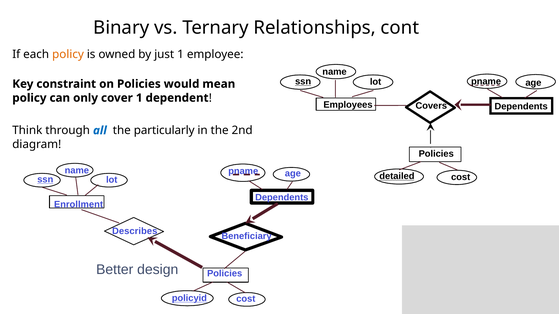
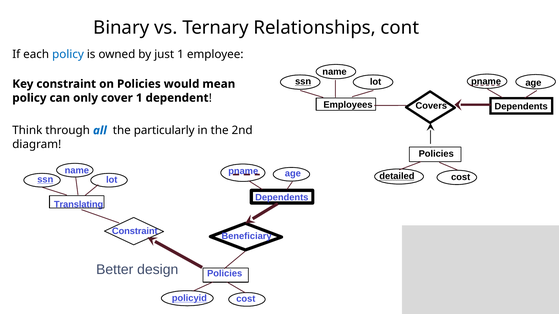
policy at (68, 55) colour: orange -> blue
Enrollment: Enrollment -> Translating
Describes at (135, 231): Describes -> Constraint
